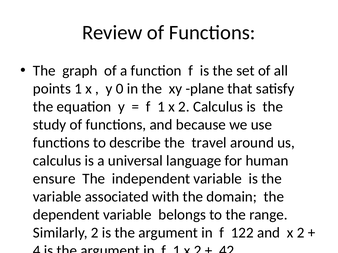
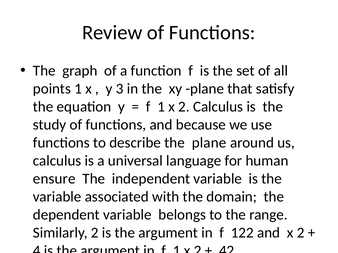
0: 0 -> 3
the travel: travel -> plane
